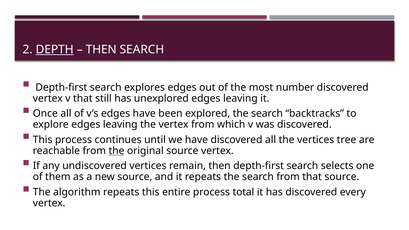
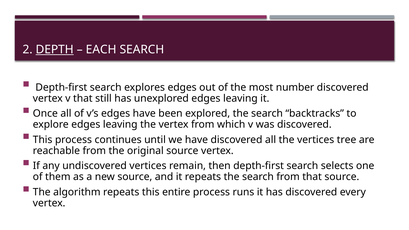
THEN at (101, 50): THEN -> EACH
the at (116, 151) underline: present -> none
total: total -> runs
